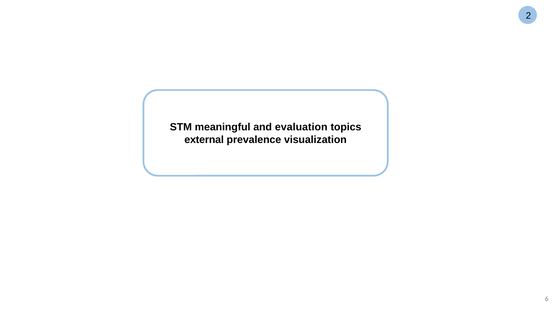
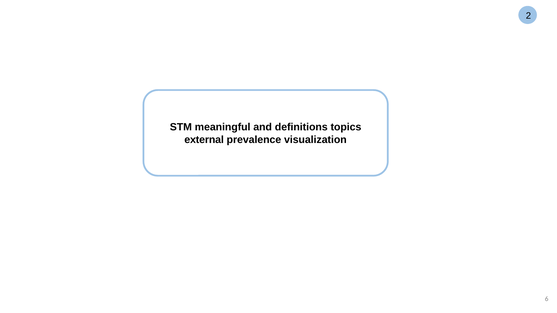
evaluation: evaluation -> definitions
